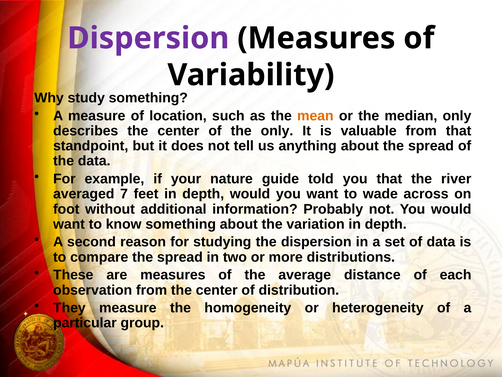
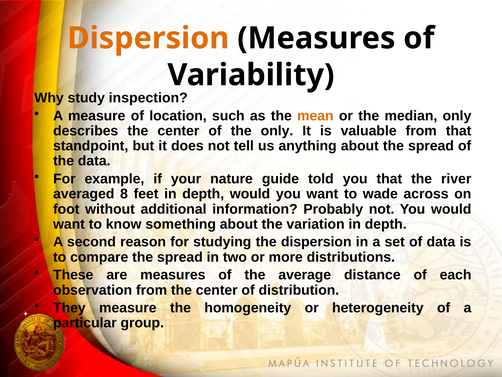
Dispersion at (148, 38) colour: purple -> orange
study something: something -> inspection
7: 7 -> 8
